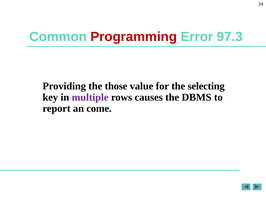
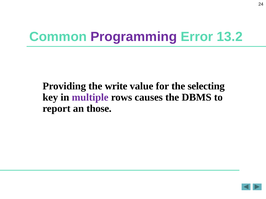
Programming colour: red -> purple
97.3: 97.3 -> 13.2
those: those -> write
come: come -> those
